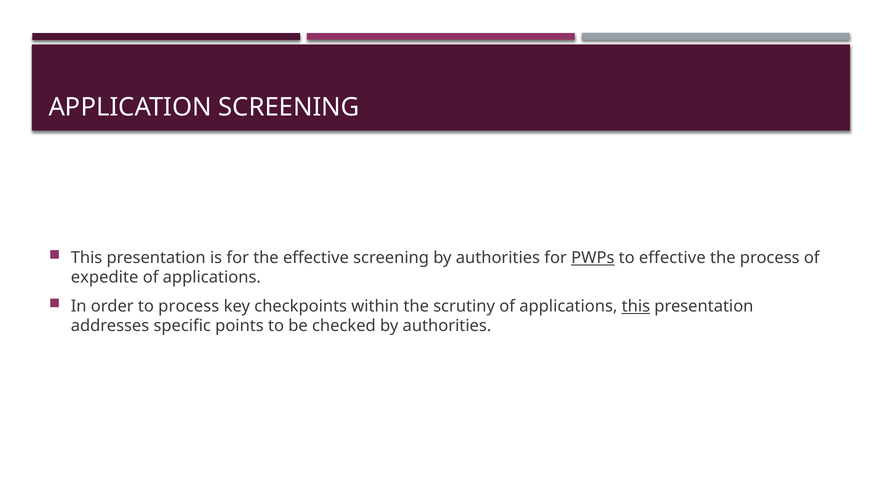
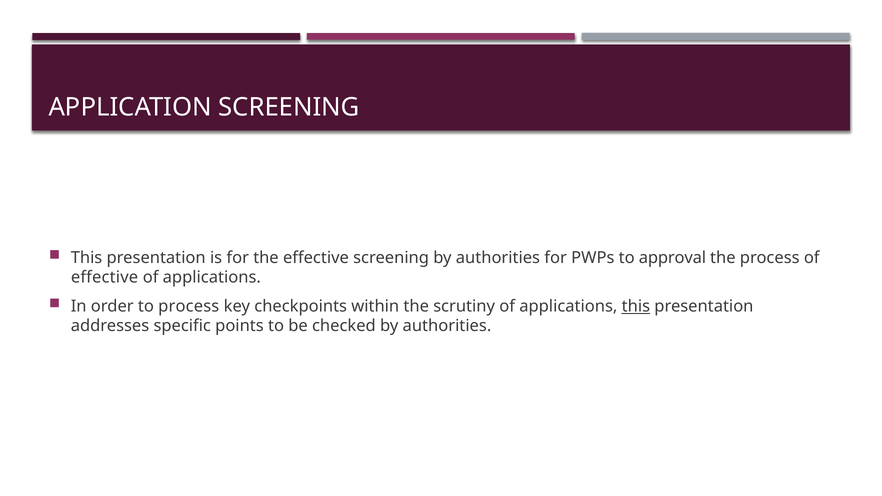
PWPs underline: present -> none
to effective: effective -> approval
expedite at (105, 278): expedite -> effective
